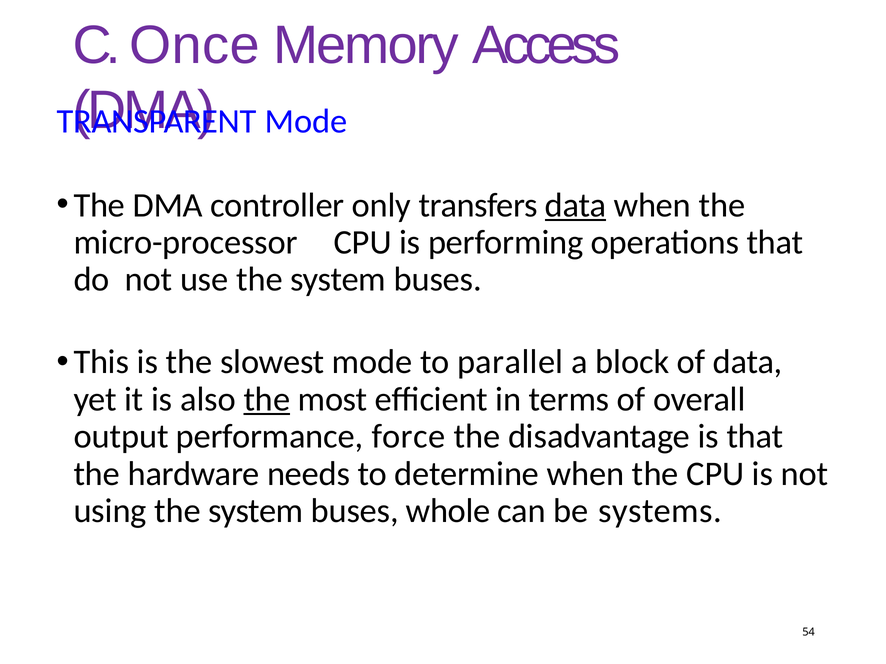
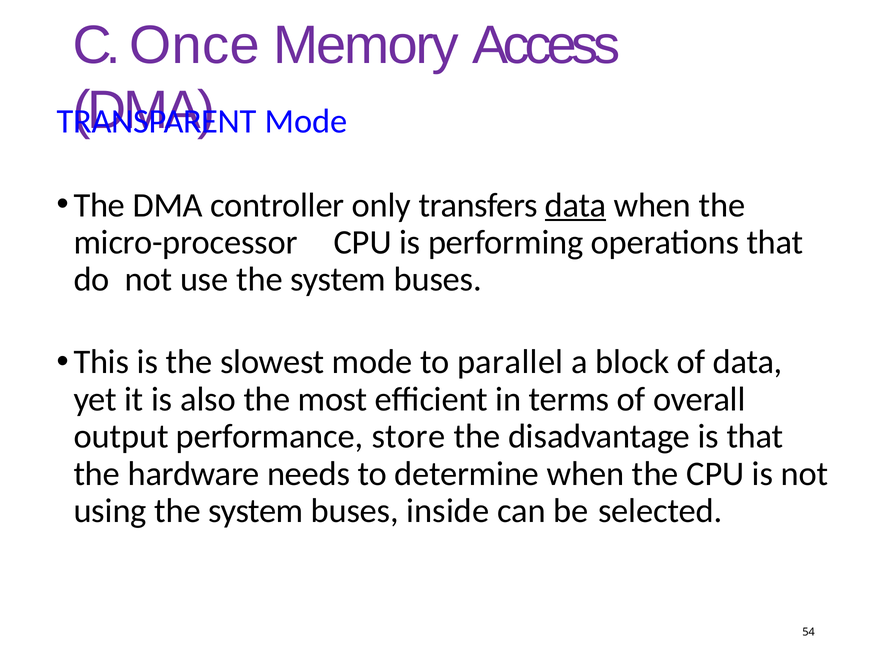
the at (267, 400) underline: present -> none
force: force -> store
whole: whole -> inside
systems: systems -> selected
